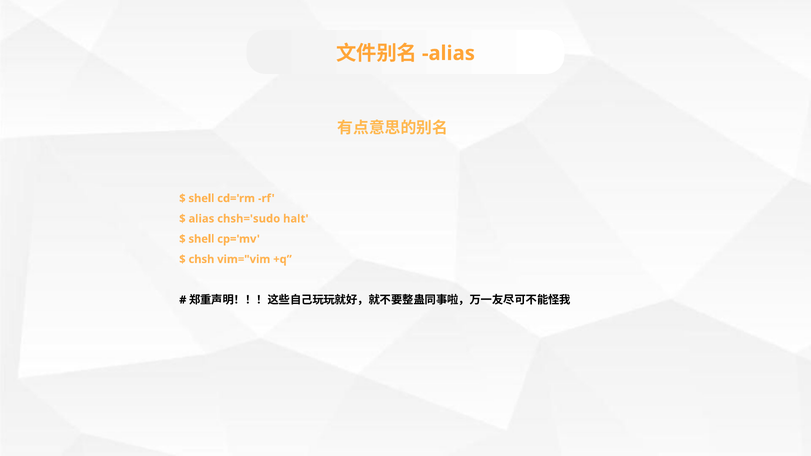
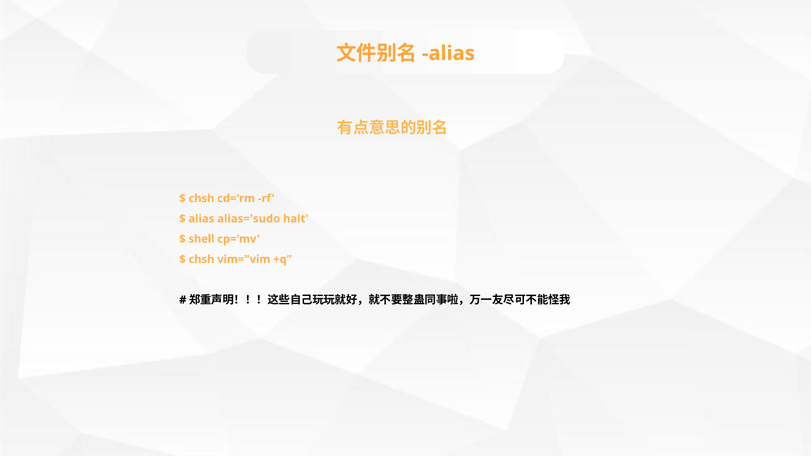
shell at (201, 198): shell -> chsh
chsh='sudo: chsh='sudo -> alias='sudo
